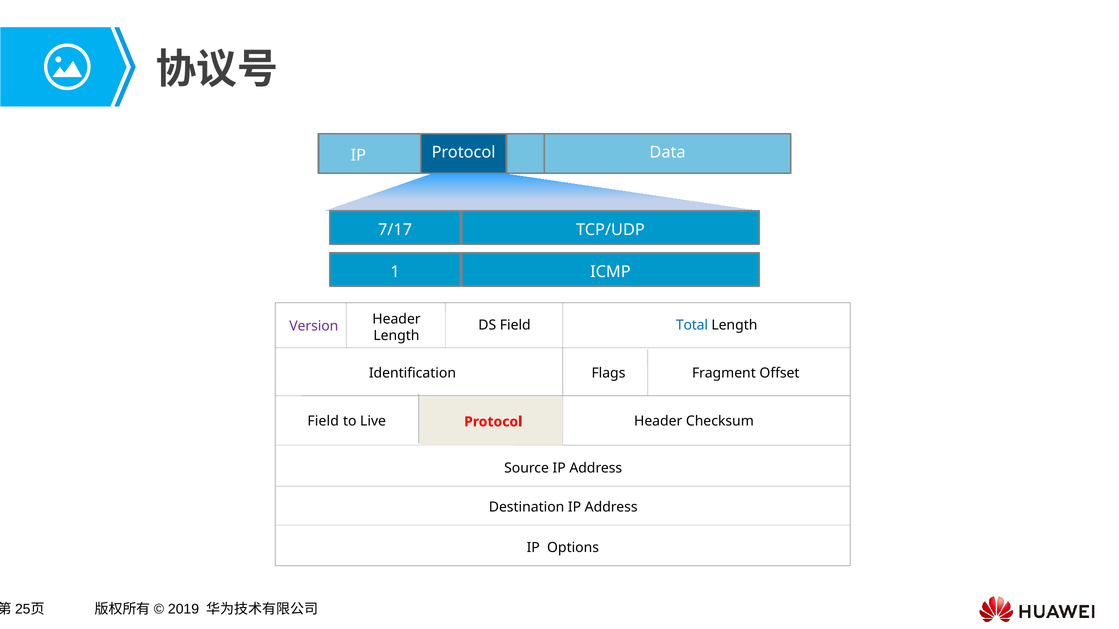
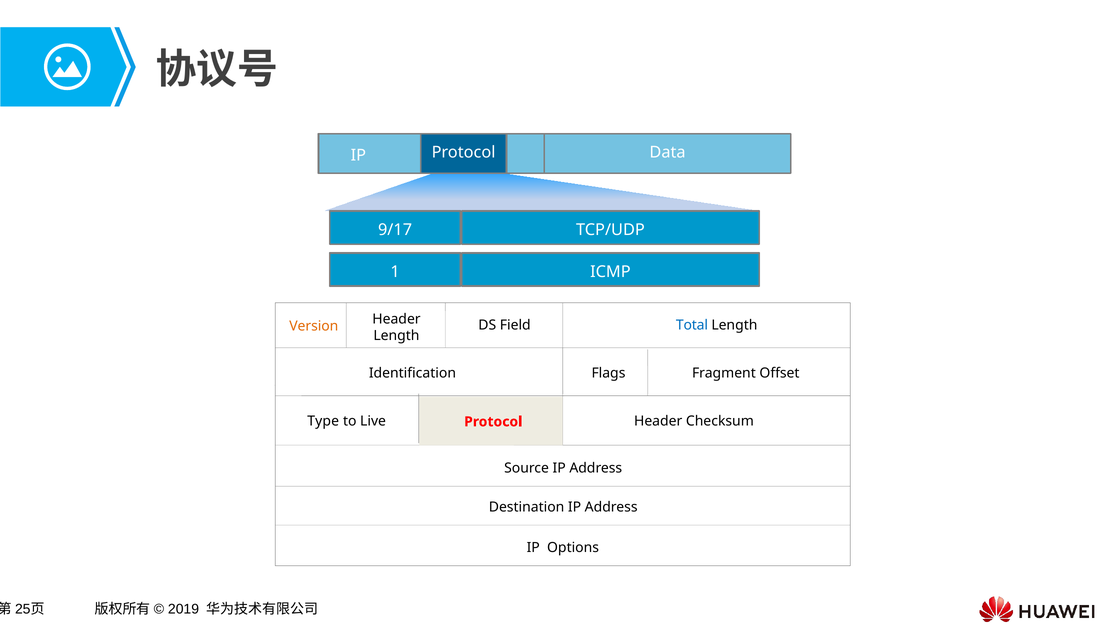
7/17: 7/17 -> 9/17
Version colour: purple -> orange
Field at (323, 421): Field -> Type
